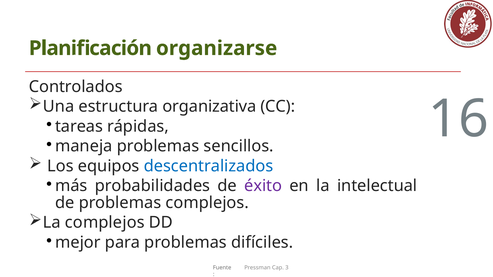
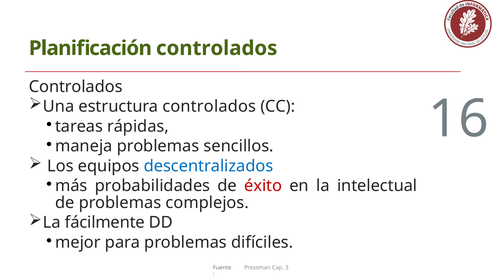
organizarse at (217, 48): organizarse -> controlados
estructura organizativa: organizativa -> controlados
éxito colour: purple -> red
La complejos: complejos -> fácilmente
